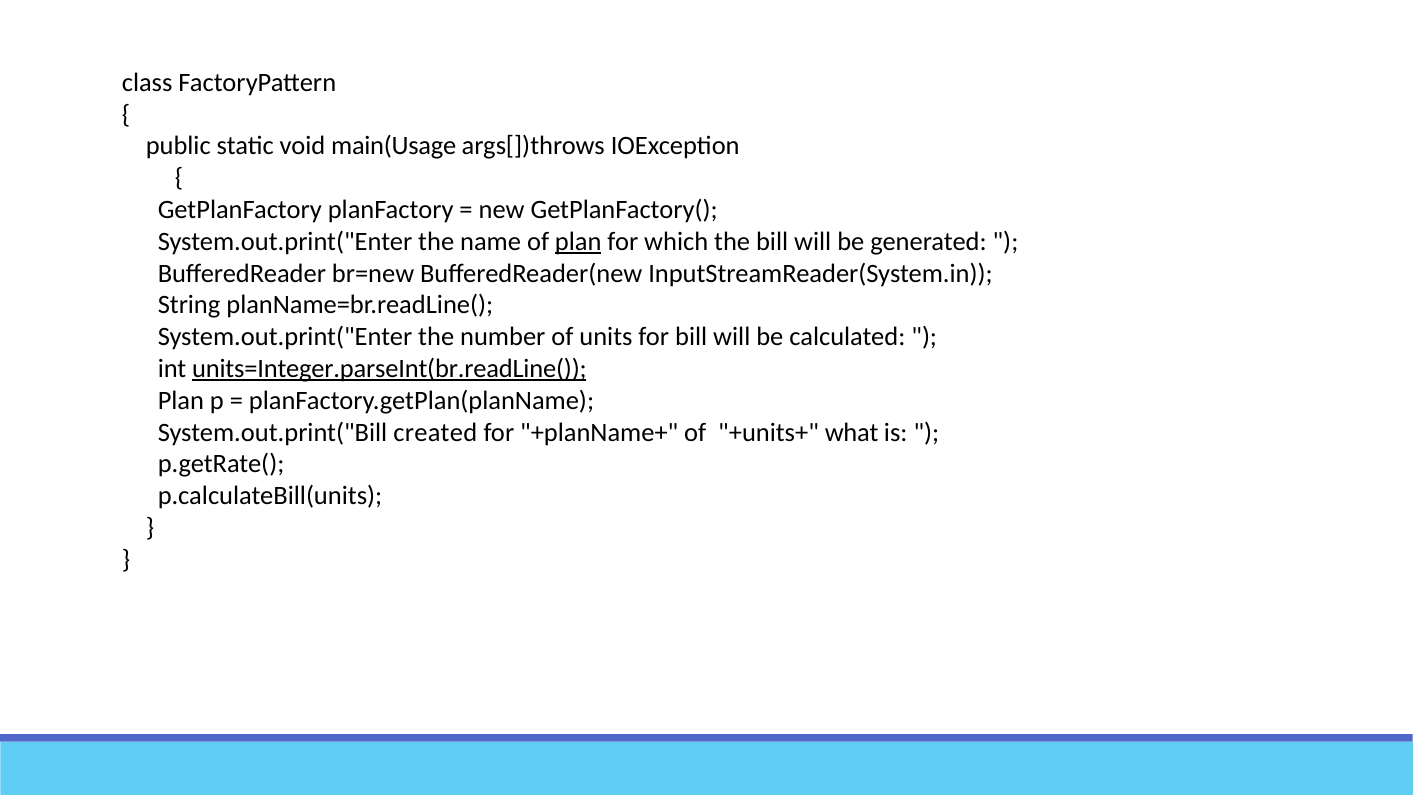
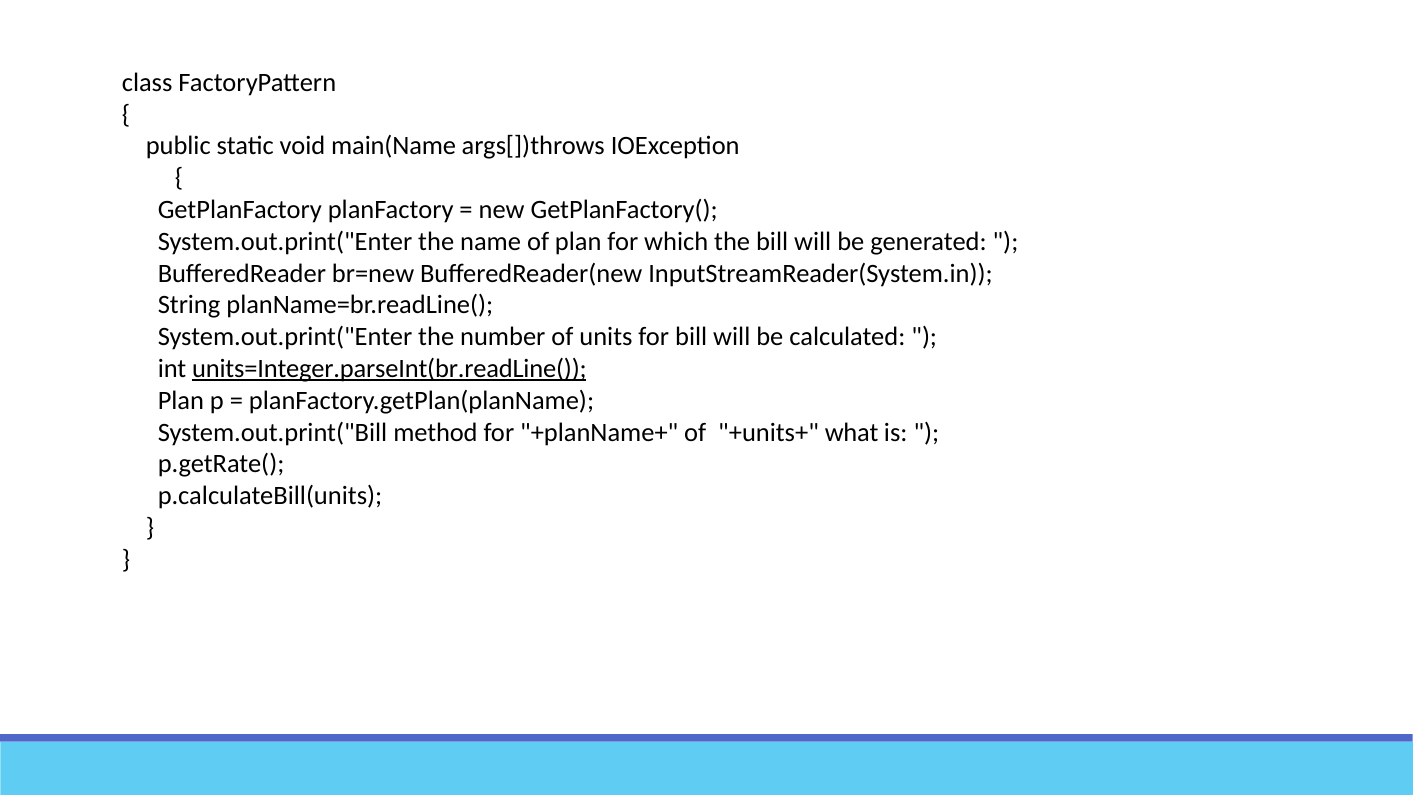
main(Usage: main(Usage -> main(Name
plan at (578, 242) underline: present -> none
created: created -> method
